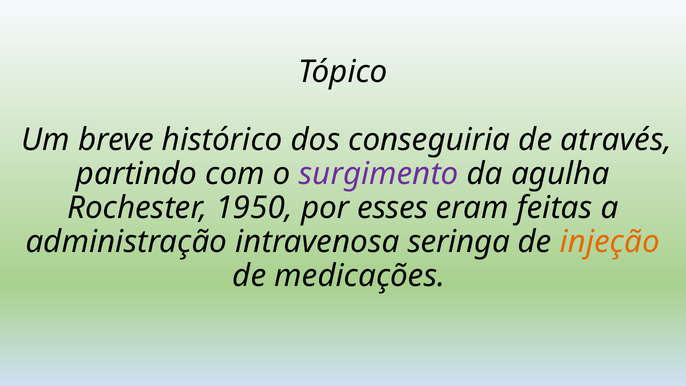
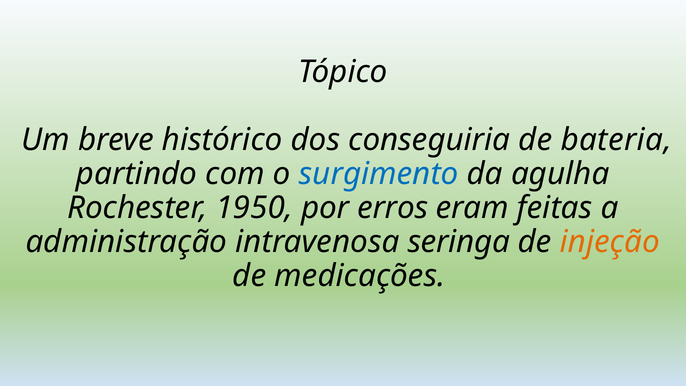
através: através -> bateria
surgimento colour: purple -> blue
esses: esses -> erros
